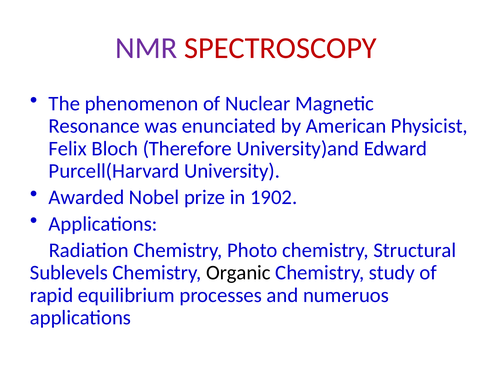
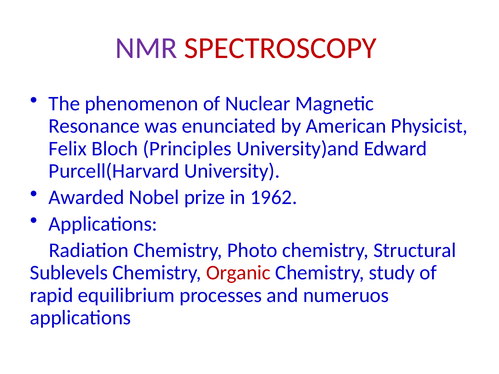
Therefore: Therefore -> Principles
1902: 1902 -> 1962
Organic colour: black -> red
